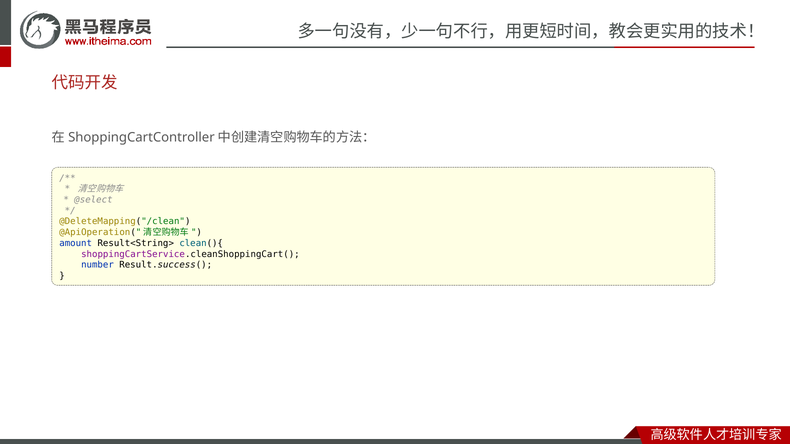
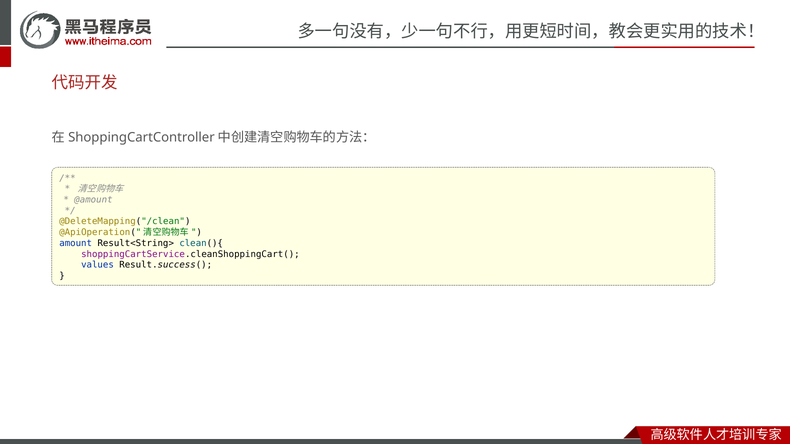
@select: @select -> @amount
number: number -> values
